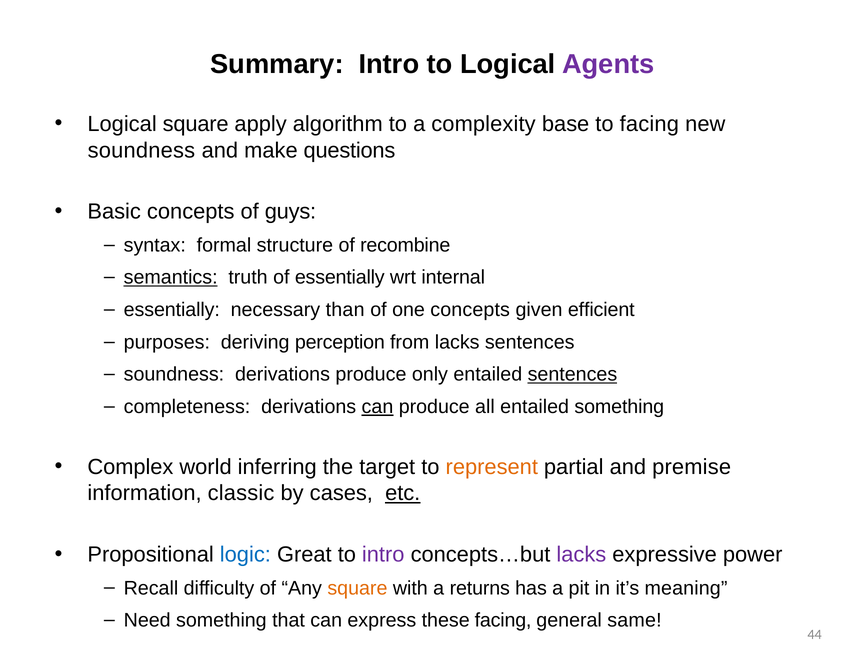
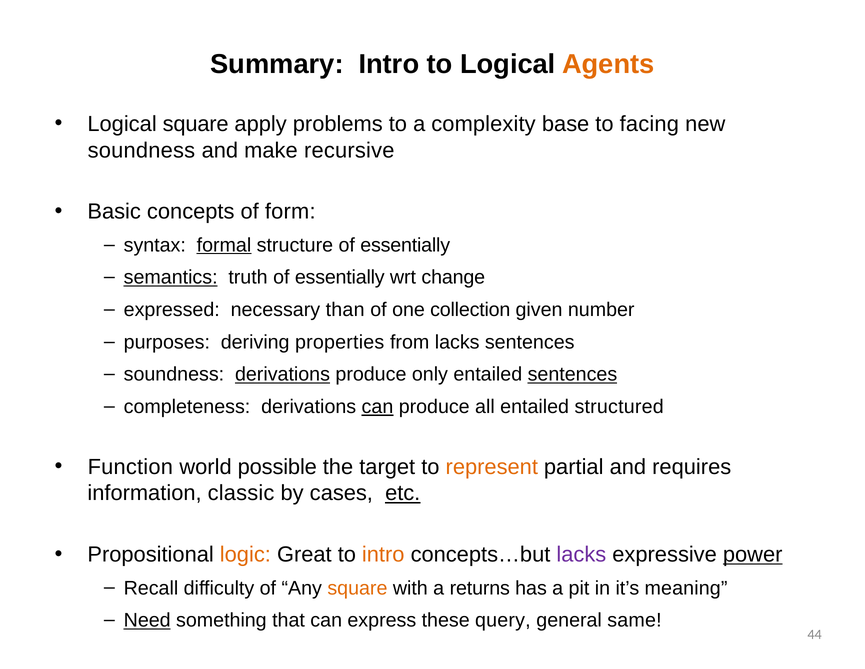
Agents colour: purple -> orange
algorithm: algorithm -> problems
questions: questions -> recursive
guys: guys -> form
formal underline: none -> present
structure of recombine: recombine -> essentially
internal: internal -> change
essentially at (172, 310): essentially -> expressed
one concepts: concepts -> collection
efficient: efficient -> number
perception: perception -> properties
derivations at (282, 374) underline: none -> present
entailed something: something -> structured
Complex: Complex -> Function
inferring: inferring -> possible
premise: premise -> requires
logic colour: blue -> orange
intro at (383, 554) colour: purple -> orange
power underline: none -> present
Need underline: none -> present
these facing: facing -> query
